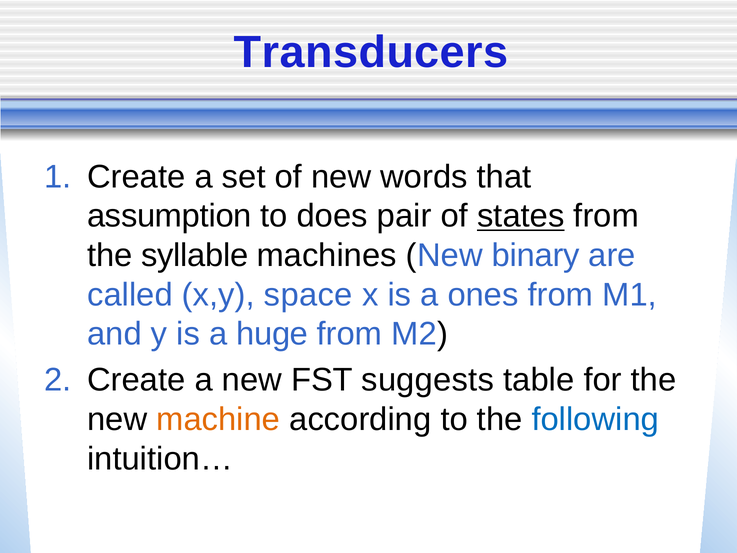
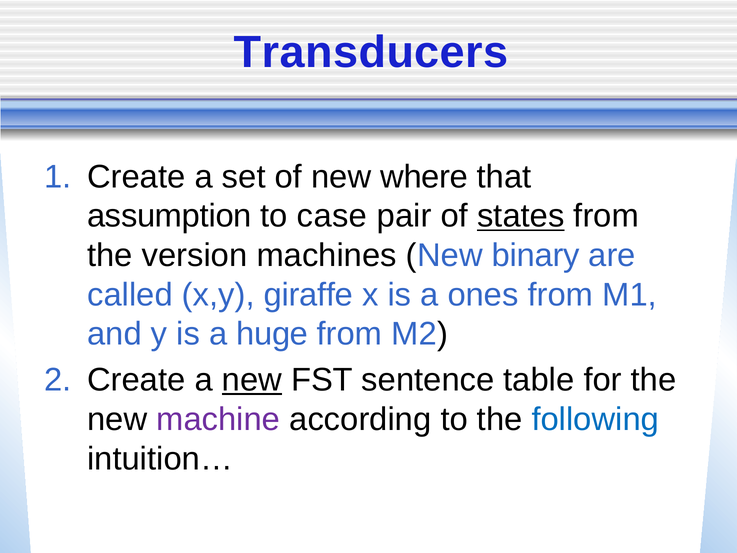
words: words -> where
does: does -> case
syllable: syllable -> version
space: space -> giraffe
new at (252, 380) underline: none -> present
suggests: suggests -> sentence
machine colour: orange -> purple
